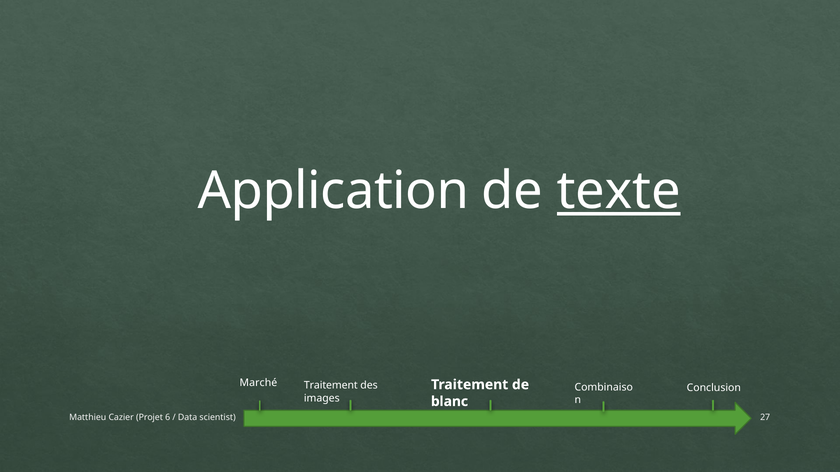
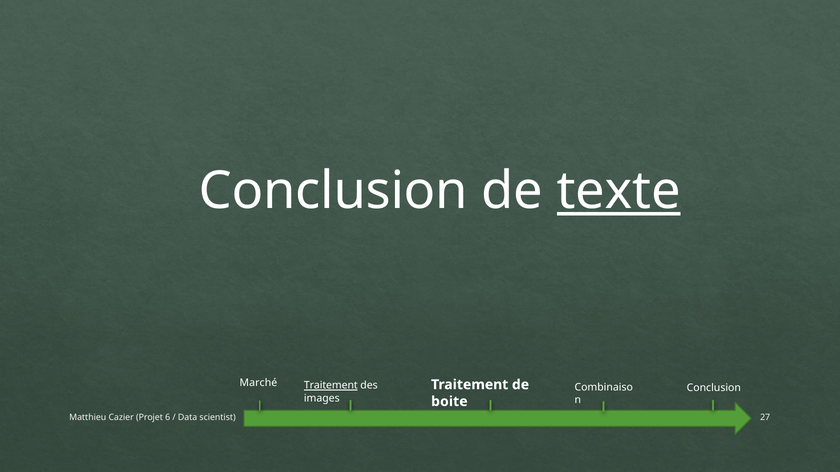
Application at (333, 191): Application -> Conclusion
Traitement at (331, 386) underline: none -> present
blanc: blanc -> boite
